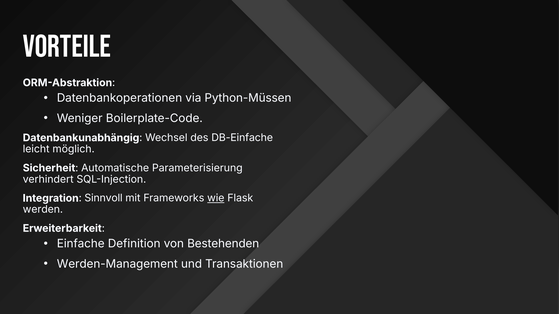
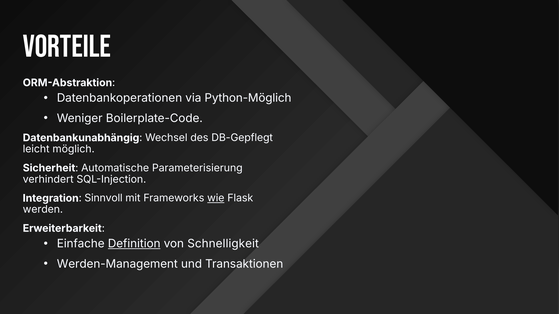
Python-Müssen: Python-Müssen -> Python-Möglich
DB-Einfache: DB-Einfache -> DB-Gepflegt
Definition underline: none -> present
Bestehenden: Bestehenden -> Schnelligkeit
